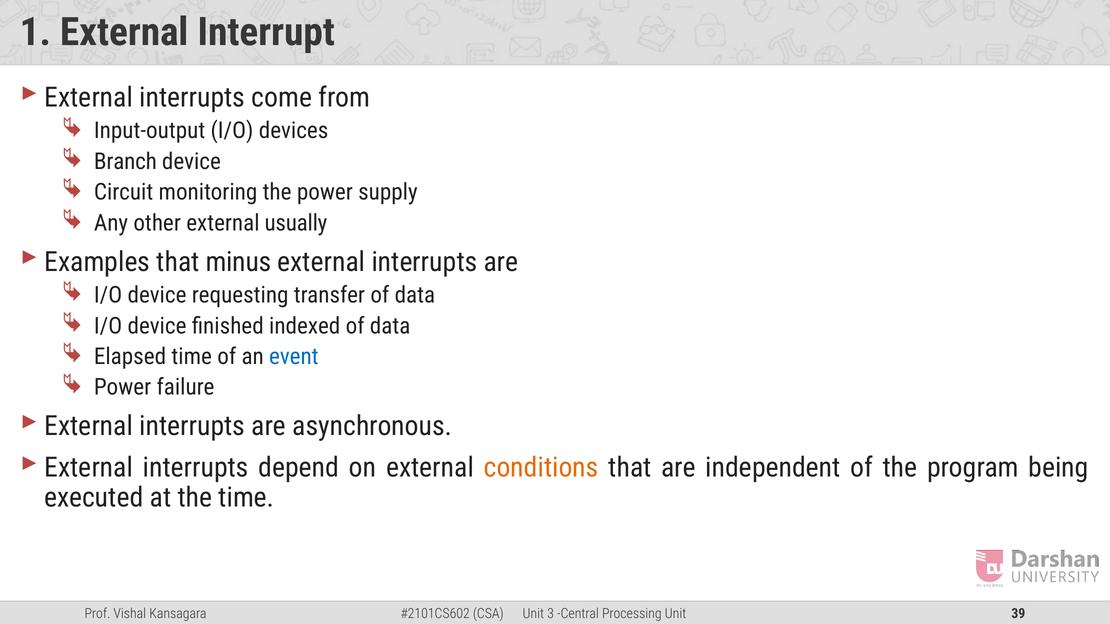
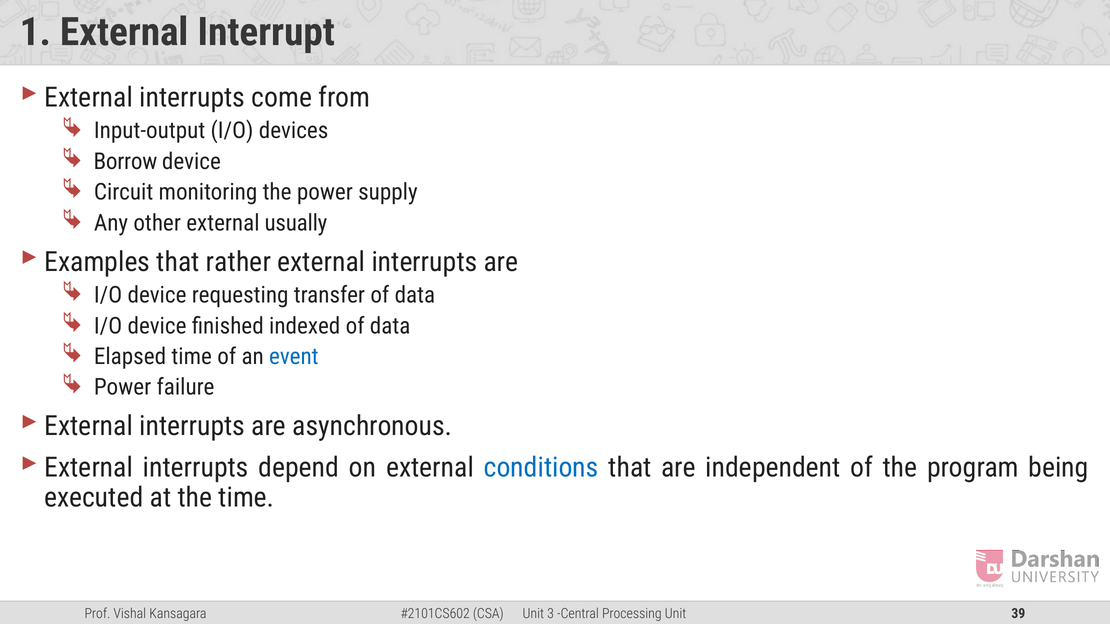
Branch: Branch -> Borrow
minus: minus -> rather
conditions colour: orange -> blue
